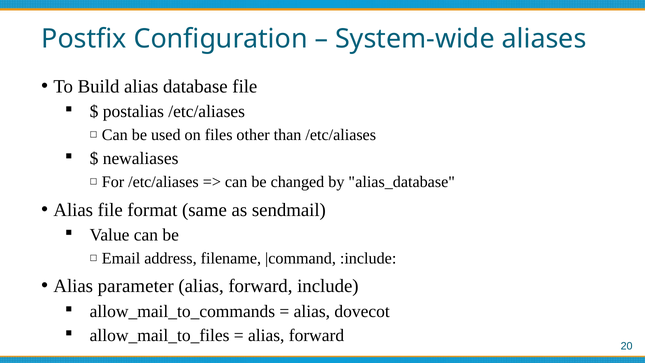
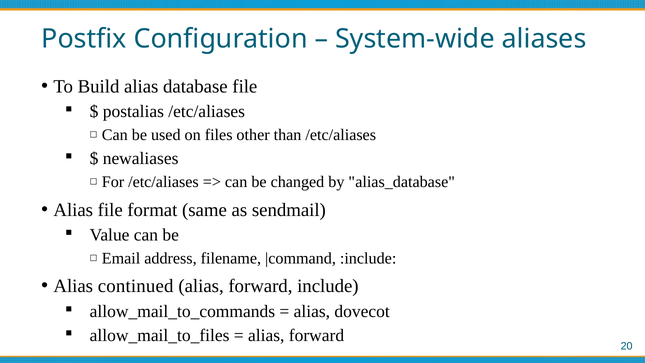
parameter: parameter -> continued
